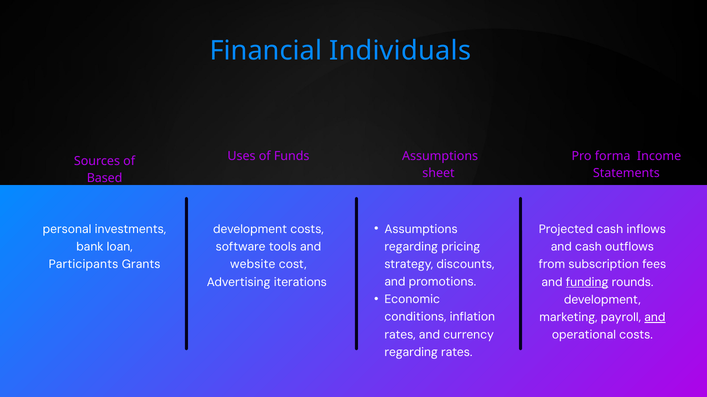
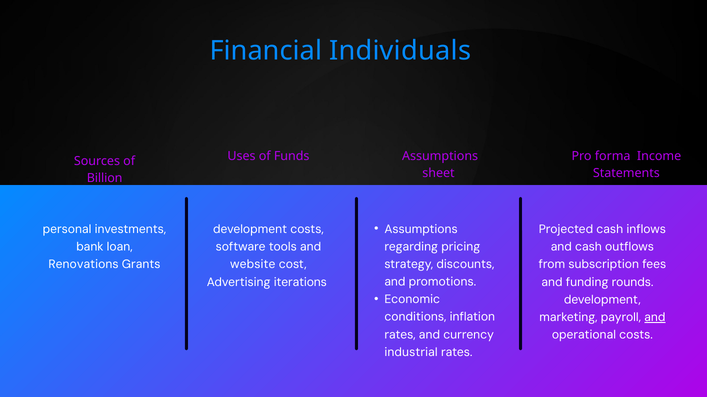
Based: Based -> Billion
Participants: Participants -> Renovations
funding underline: present -> none
regarding at (411, 353): regarding -> industrial
